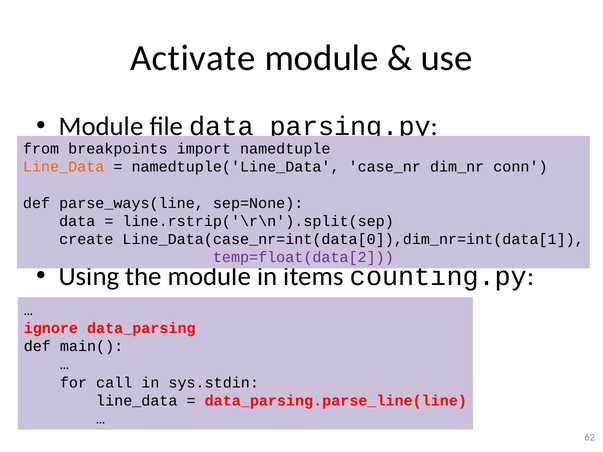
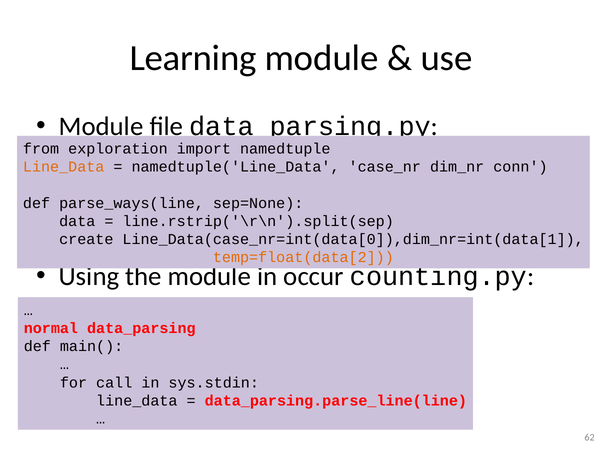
Activate: Activate -> Learning
breakpoints: breakpoints -> exploration
temp=float(data[2 colour: purple -> orange
items: items -> occur
ignore: ignore -> normal
